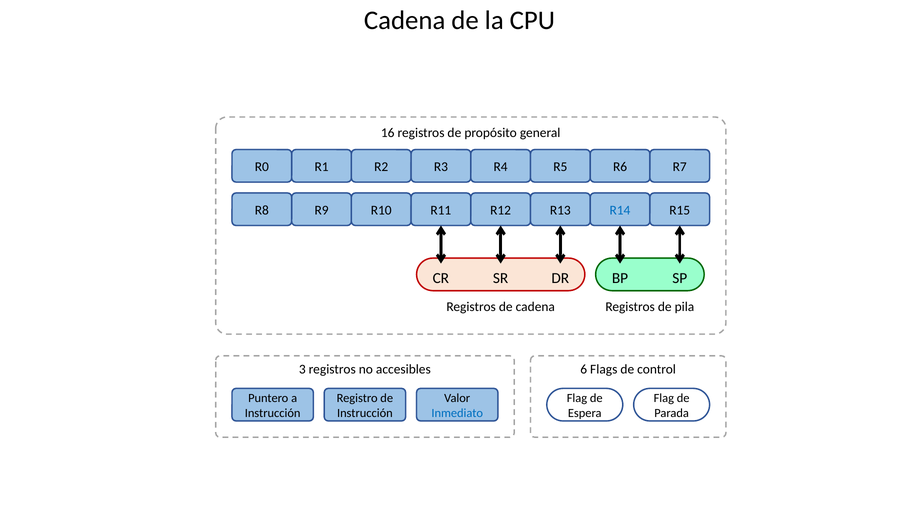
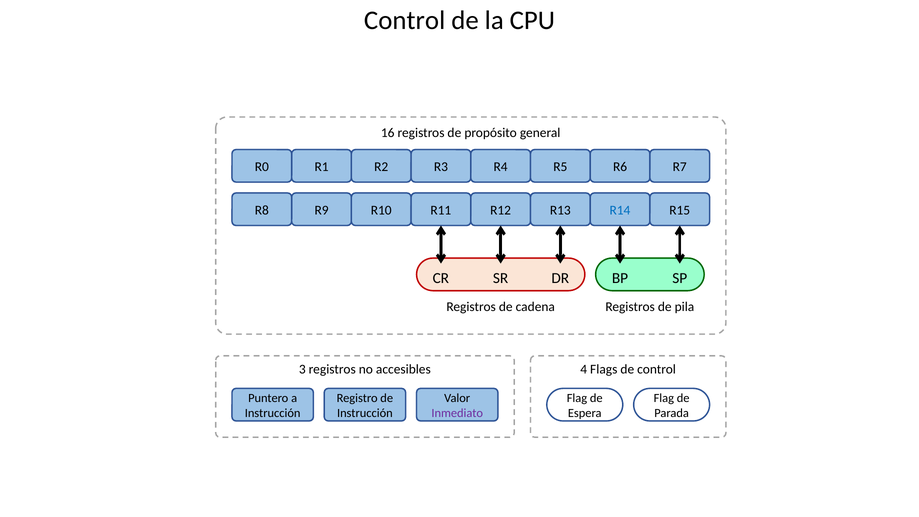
Cadena at (405, 20): Cadena -> Control
6: 6 -> 4
Inmediato colour: blue -> purple
